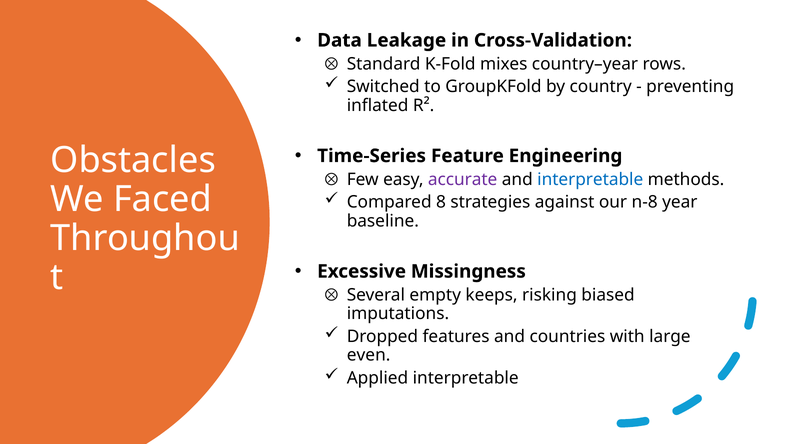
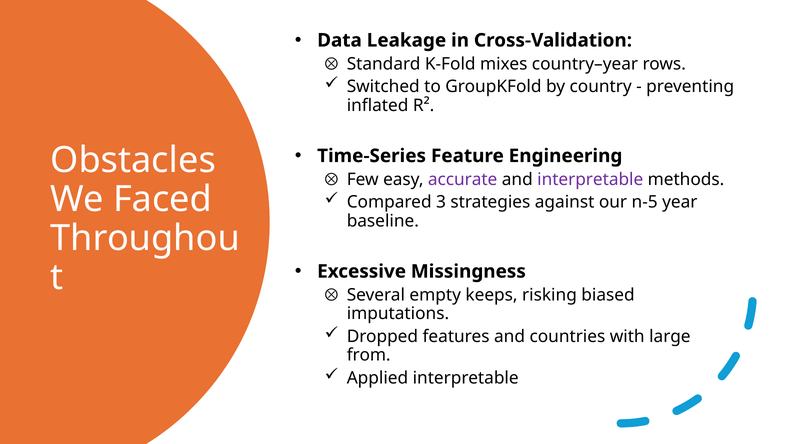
interpretable at (590, 179) colour: blue -> purple
8: 8 -> 3
n-8: n-8 -> n-5
even: even -> from
